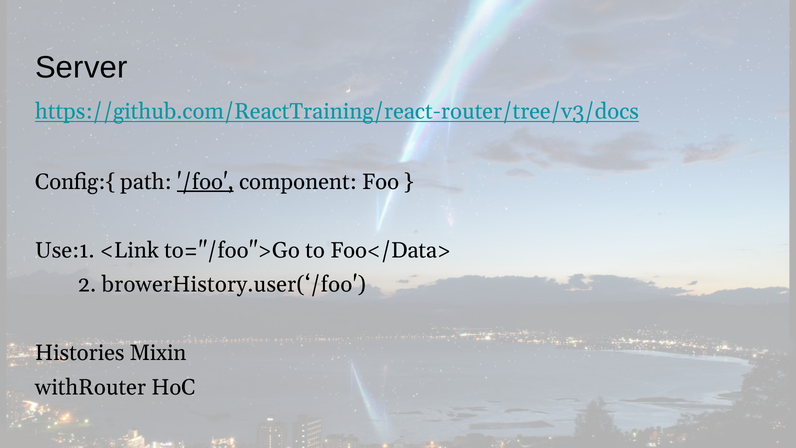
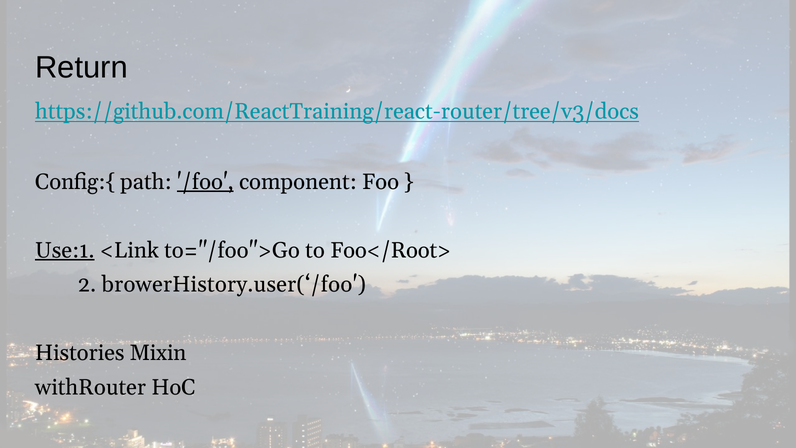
Server: Server -> Return
Use:1 underline: none -> present
Foo</Data>: Foo</Data> -> Foo</Root>
